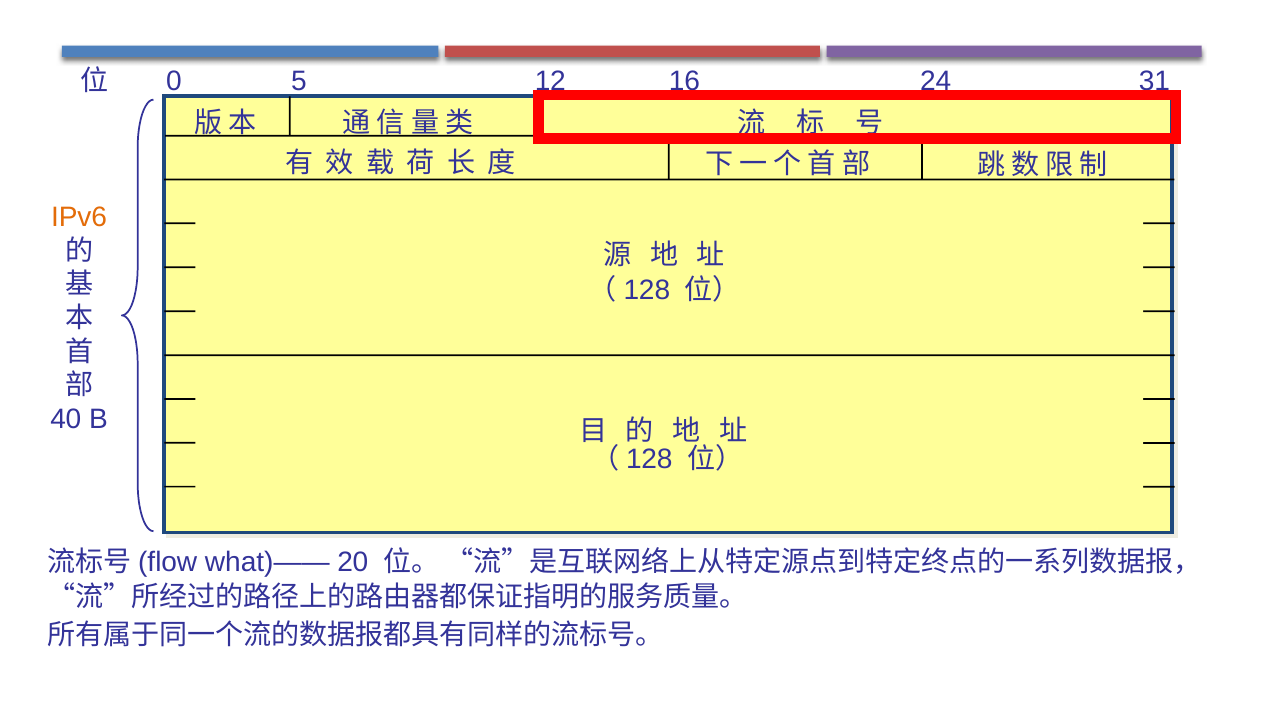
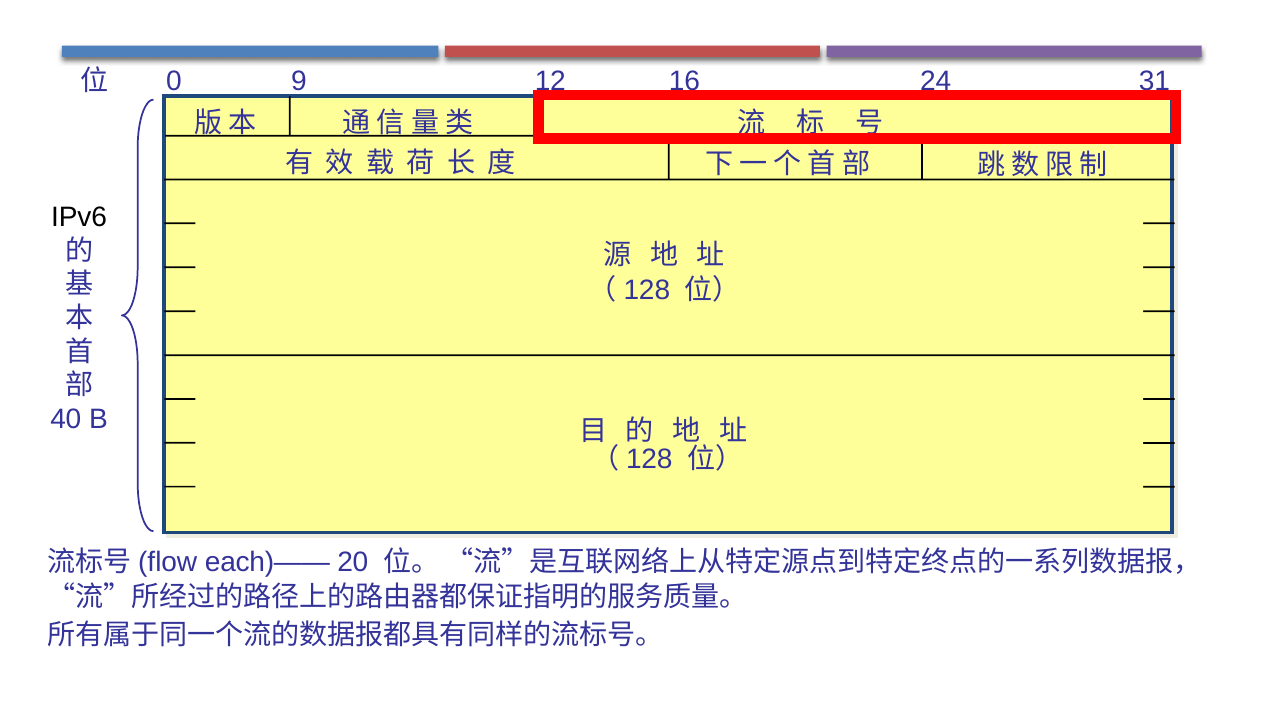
5: 5 -> 9
IPv6 colour: orange -> black
what)——: what)—— -> each)——
